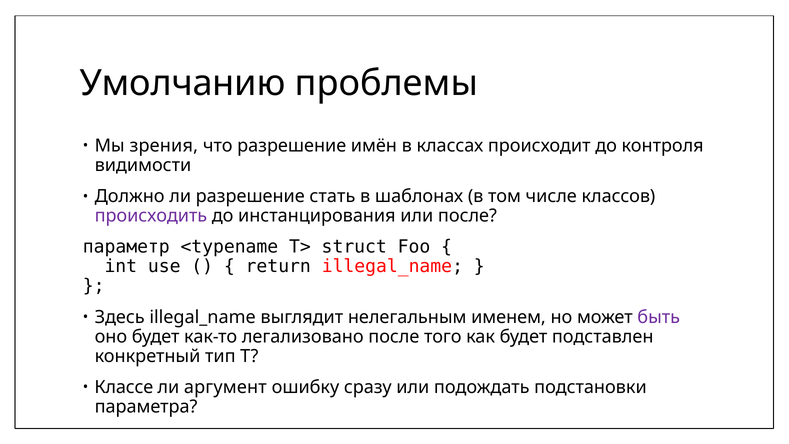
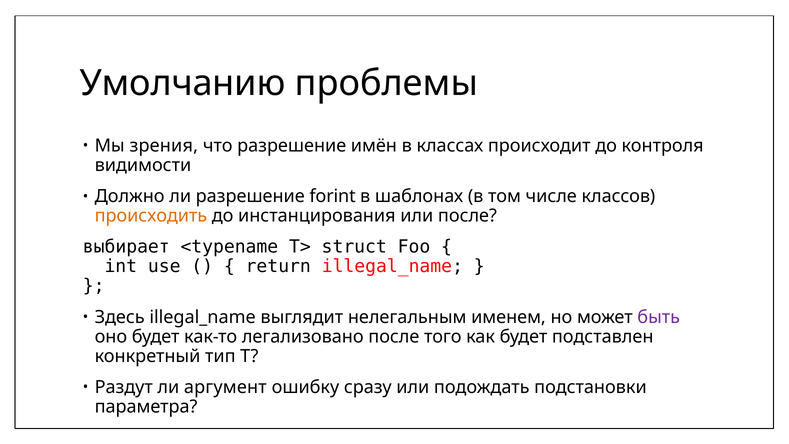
стать: стать -> forint
происходить colour: purple -> orange
параметр: параметр -> выбирает
Классе: Классе -> Раздут
